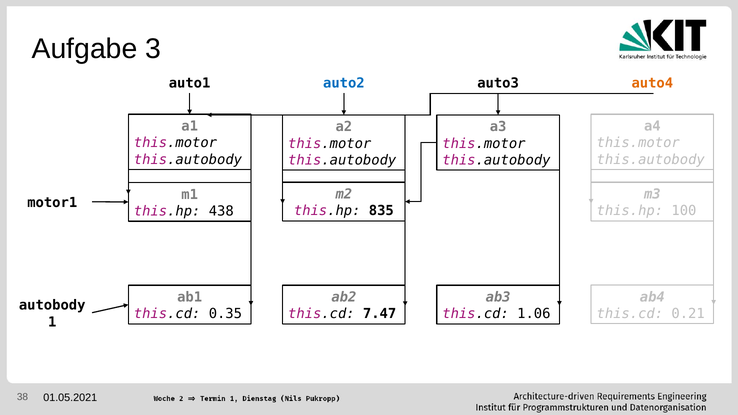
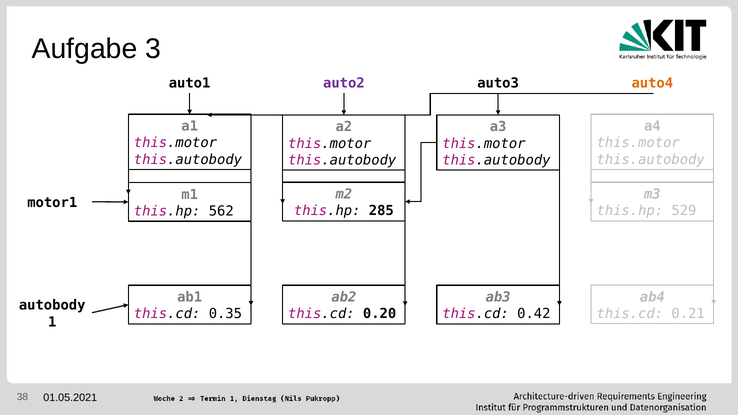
auto2 colour: blue -> purple
835: 835 -> 285
100: 100 -> 529
438: 438 -> 562
7.47: 7.47 -> 0.20
1.06: 1.06 -> 0.42
